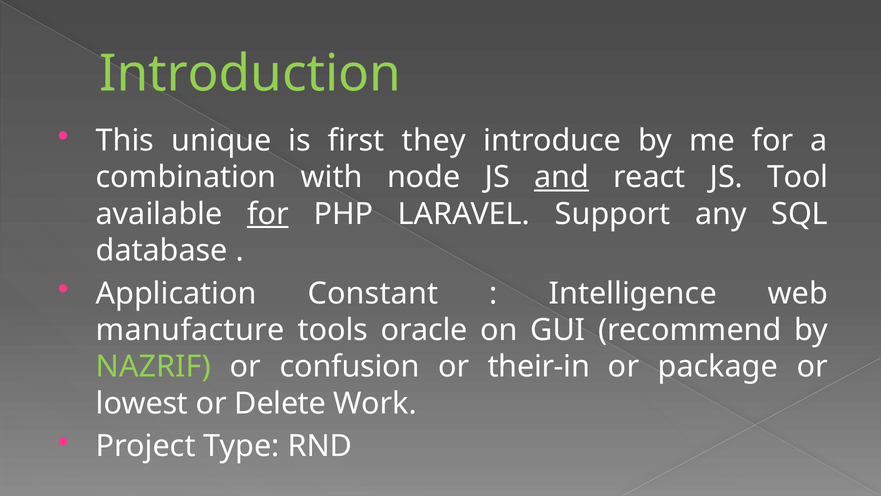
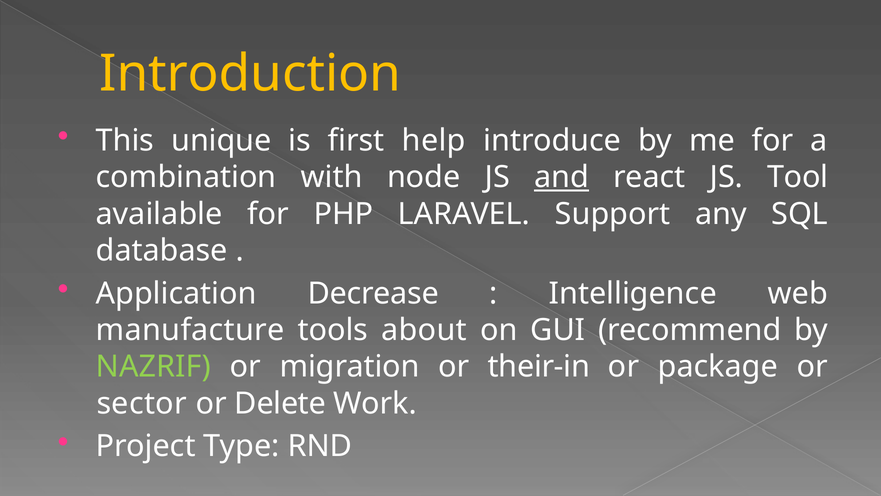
Introduction colour: light green -> yellow
they: they -> help
for at (268, 214) underline: present -> none
Constant: Constant -> Decrease
oracle: oracle -> about
confusion: confusion -> migration
lowest: lowest -> sector
